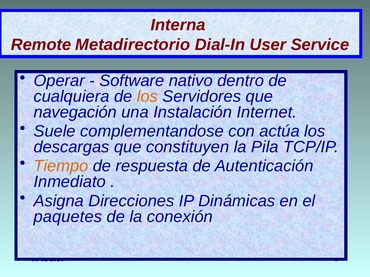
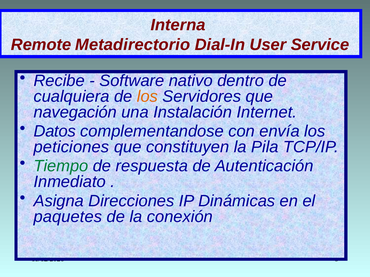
Operar: Operar -> Recibe
Suele: Suele -> Datos
actúa: actúa -> envía
descargas: descargas -> peticiones
Tiempo colour: orange -> green
